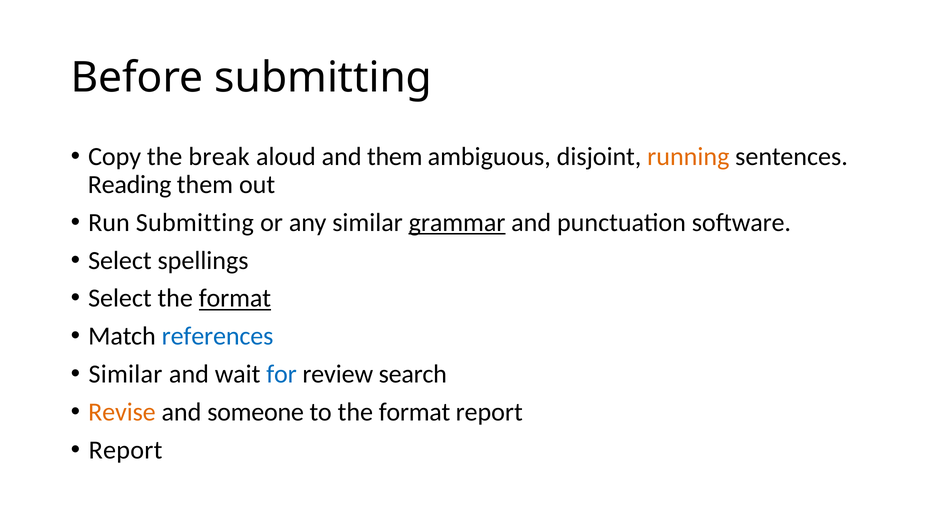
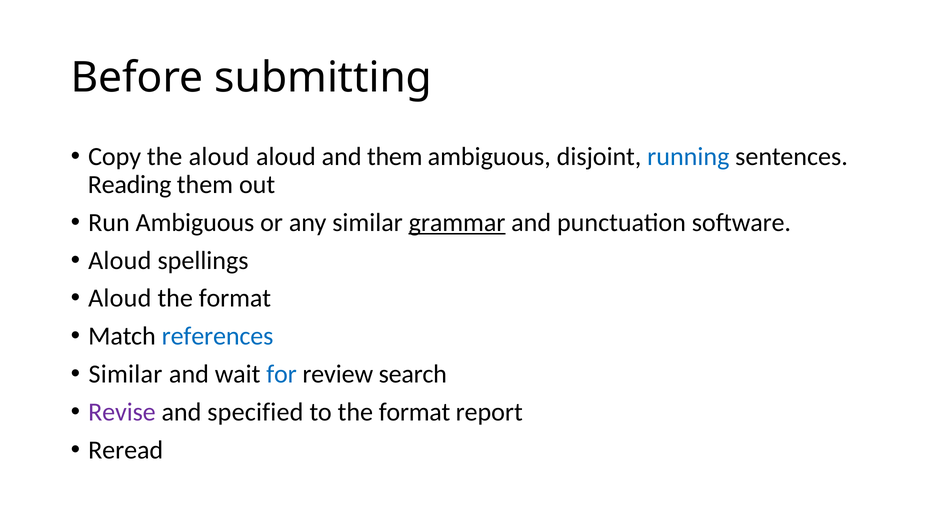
the break: break -> aloud
running colour: orange -> blue
Run Submitting: Submitting -> Ambiguous
Select at (120, 260): Select -> Aloud
Select at (120, 298): Select -> Aloud
format at (235, 298) underline: present -> none
Revise colour: orange -> purple
someone: someone -> specified
Report at (125, 450): Report -> Reread
